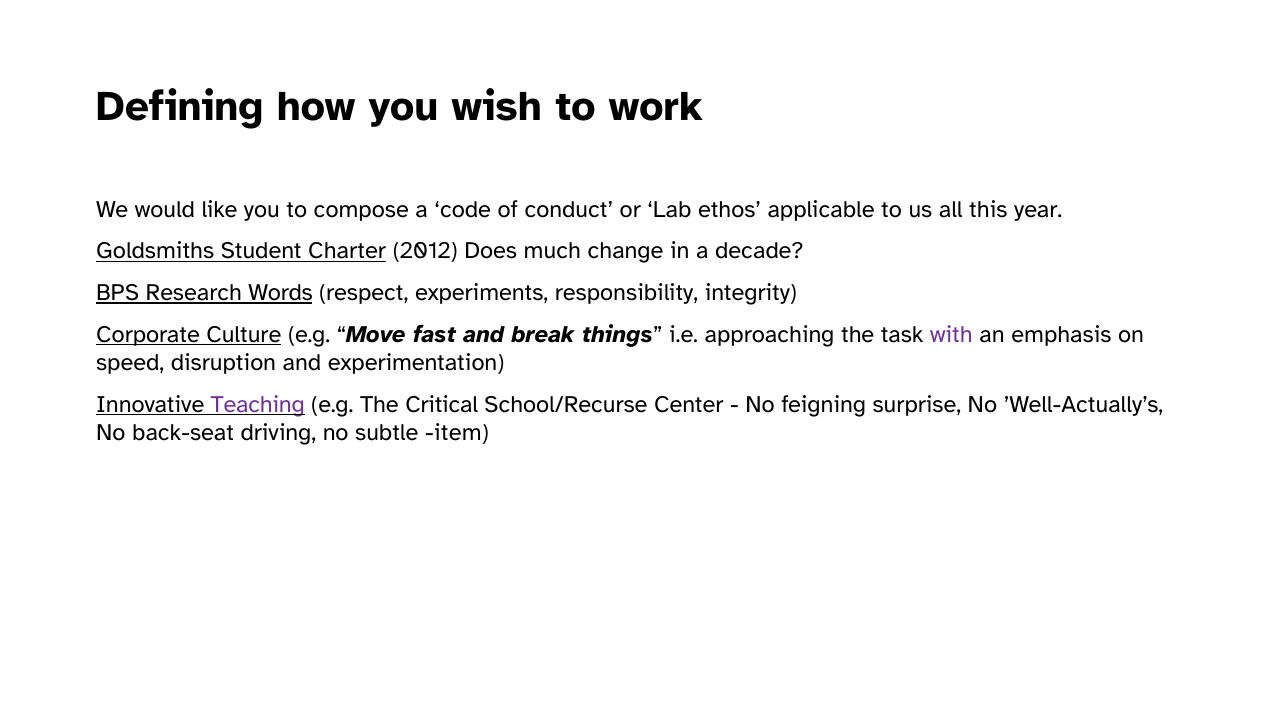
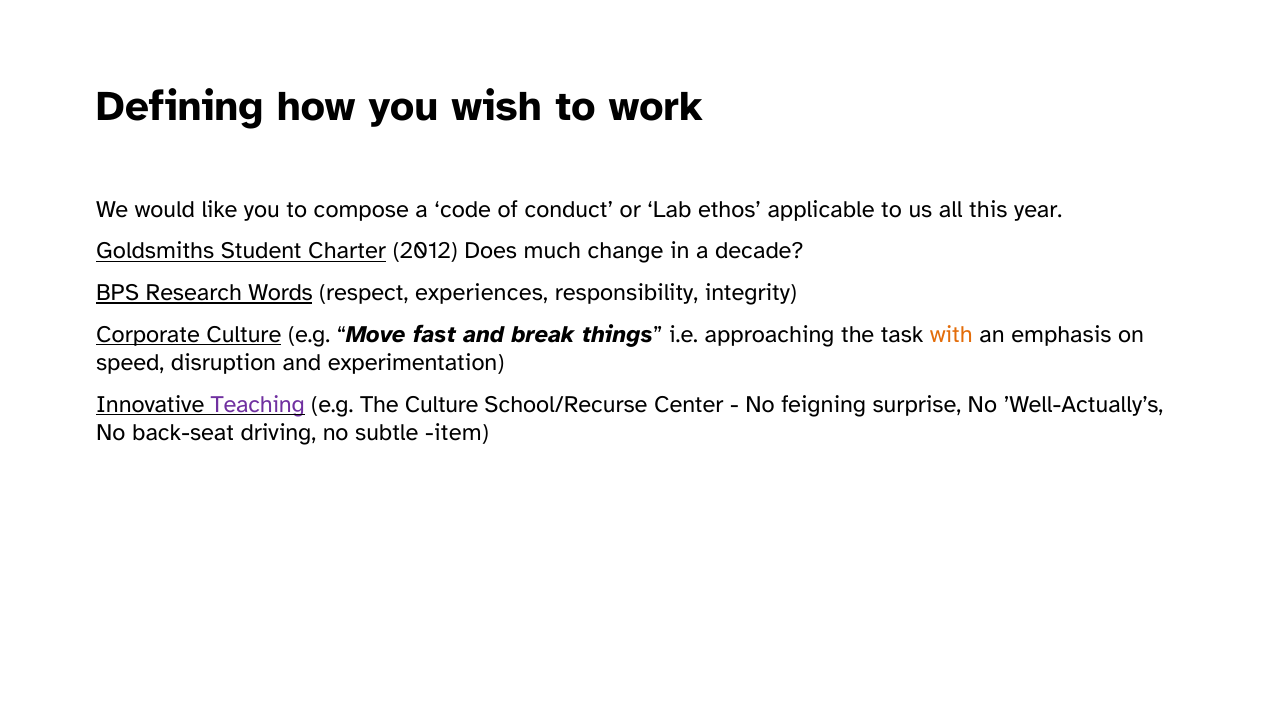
experiments: experiments -> experiences
with colour: purple -> orange
The Critical: Critical -> Culture
